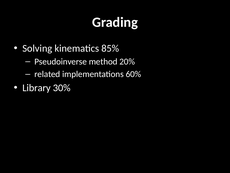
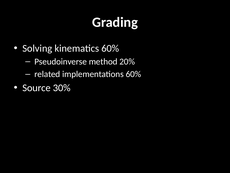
kinematics 85%: 85% -> 60%
Library: Library -> Source
